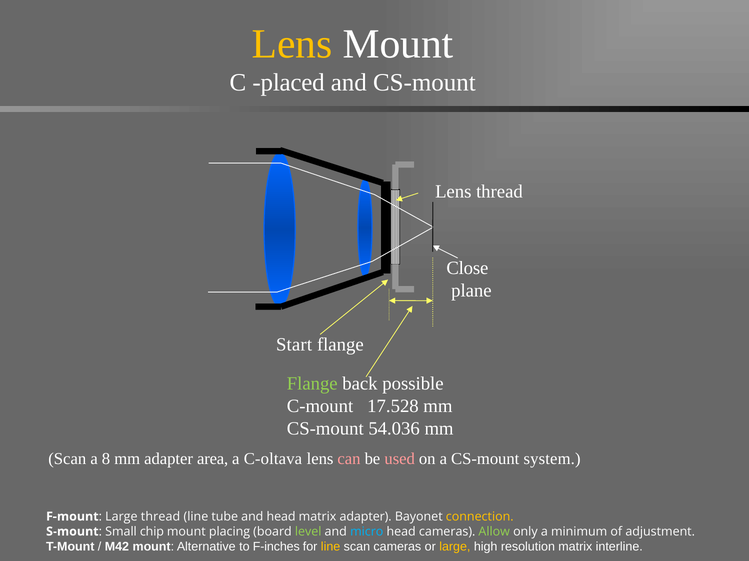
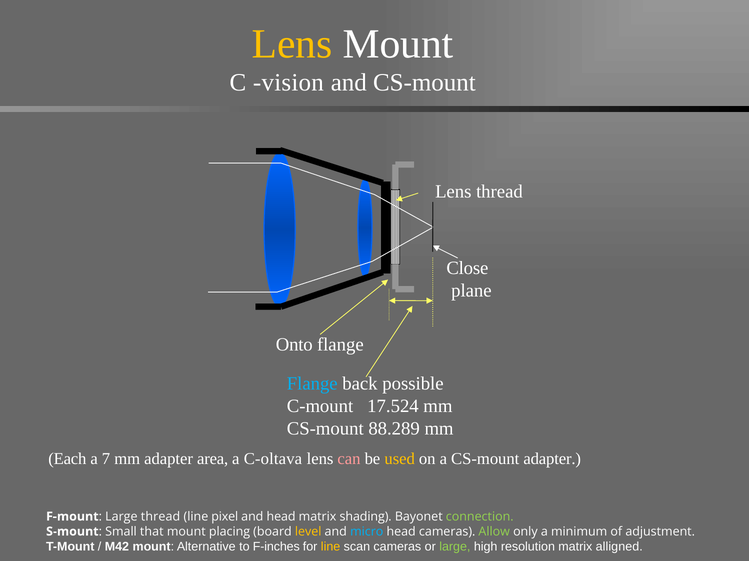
placed: placed -> vision
Start: Start -> Onto
Flange at (312, 384) colour: light green -> light blue
17.528: 17.528 -> 17.524
54.036: 54.036 -> 88.289
Scan at (67, 459): Scan -> Each
8: 8 -> 7
used colour: pink -> yellow
CS-mount system: system -> adapter
tube: tube -> pixel
matrix adapter: adapter -> shading
connection colour: yellow -> light green
chip: chip -> that
level colour: light green -> yellow
large at (455, 547) colour: yellow -> light green
interline: interline -> alligned
